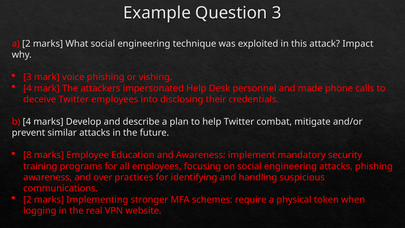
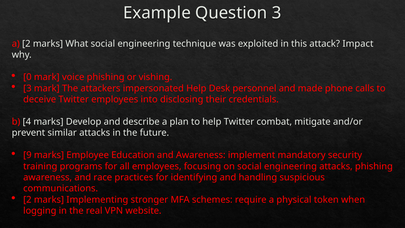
3 at (27, 77): 3 -> 0
4 at (27, 88): 4 -> 3
8: 8 -> 9
over: over -> race
